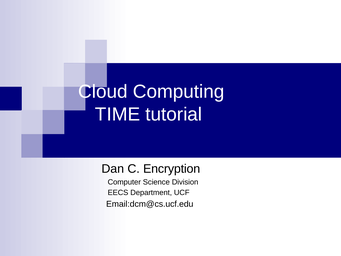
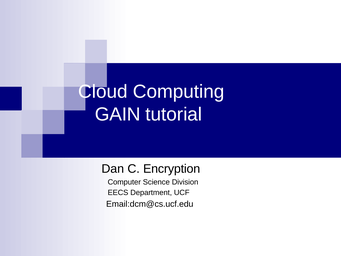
TIME: TIME -> GAIN
